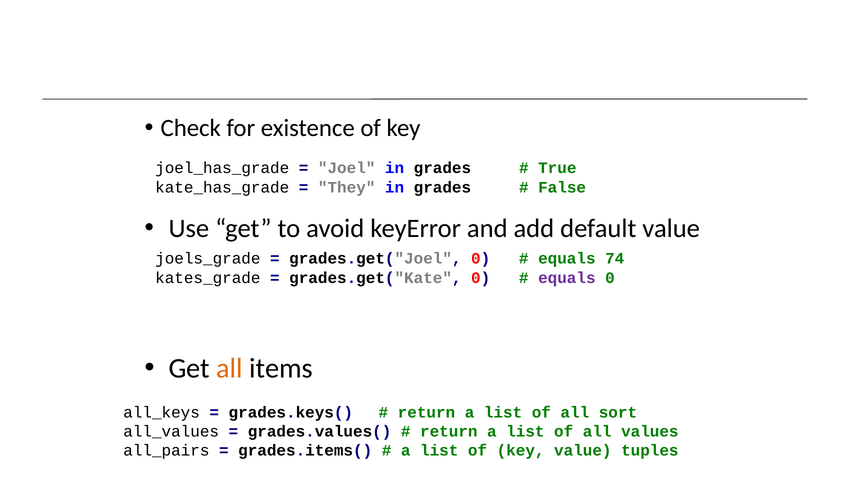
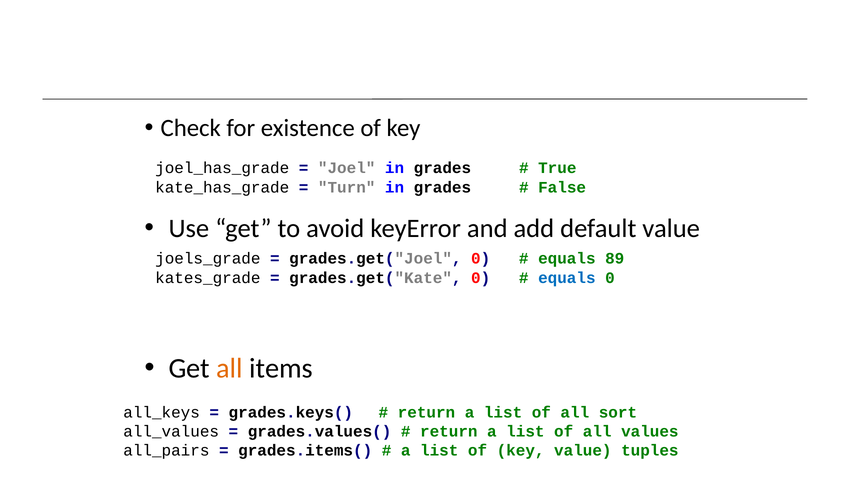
They: They -> Turn
74: 74 -> 89
equals at (567, 278) colour: purple -> blue
